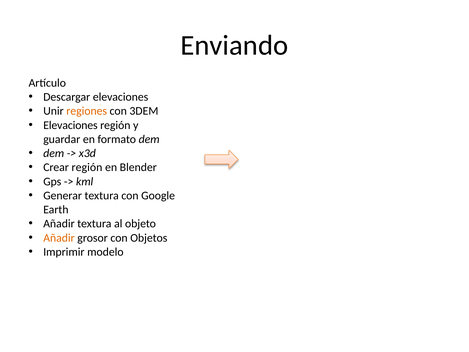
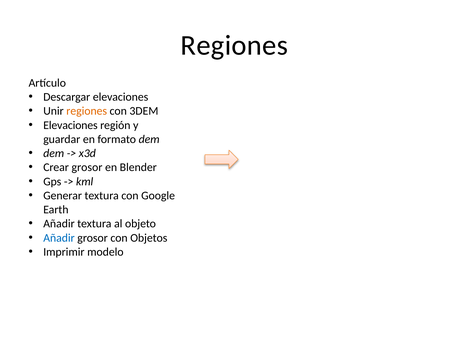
Enviando at (234, 45): Enviando -> Regiones
Crear región: región -> grosor
Añadir at (59, 238) colour: orange -> blue
